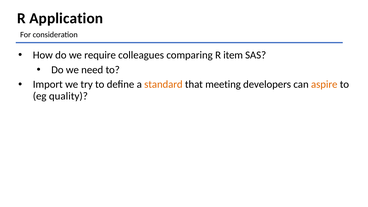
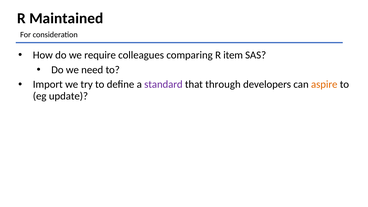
Application: Application -> Maintained
standard colour: orange -> purple
meeting: meeting -> through
quality: quality -> update
